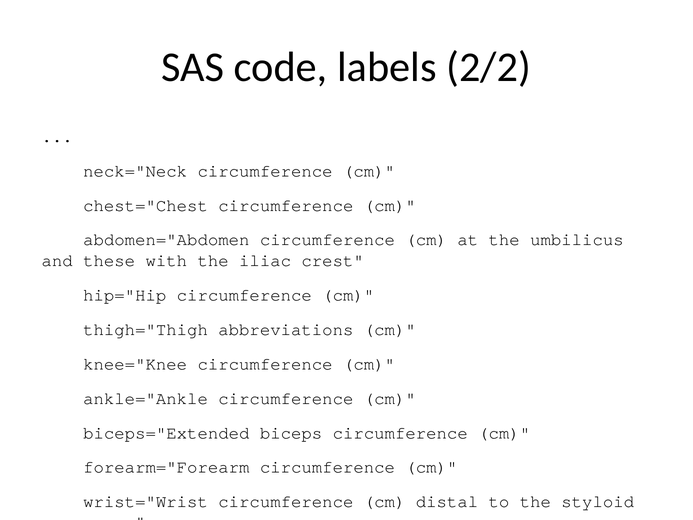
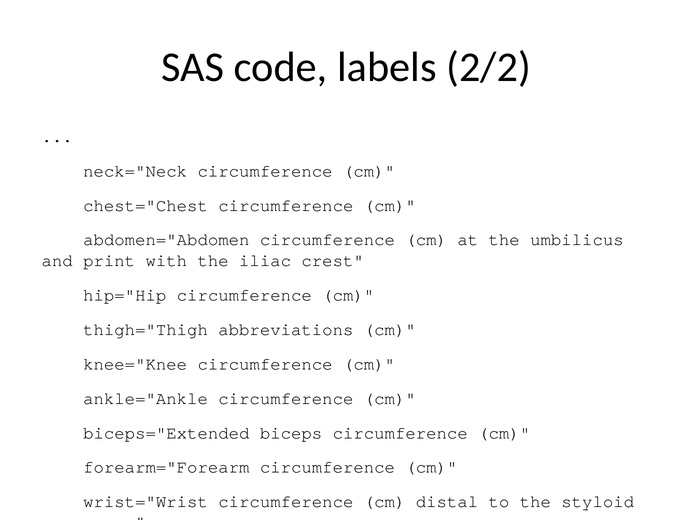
these: these -> print
